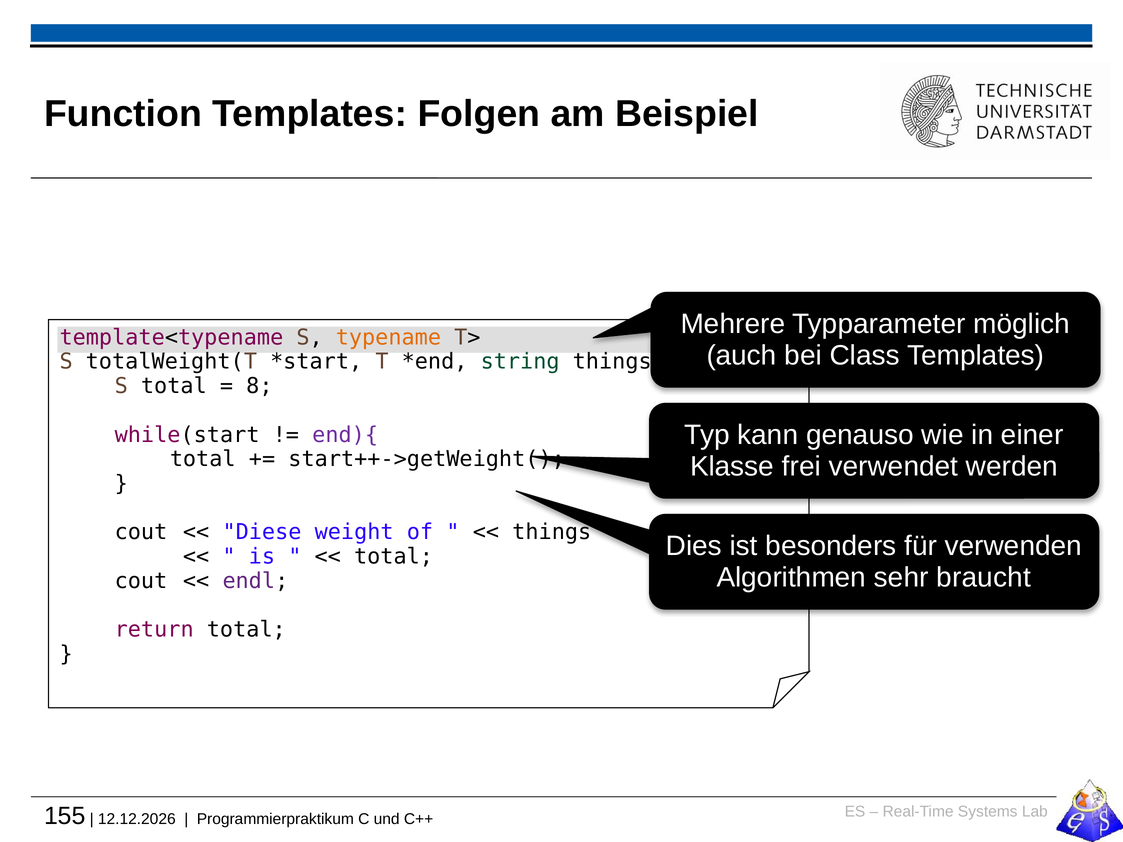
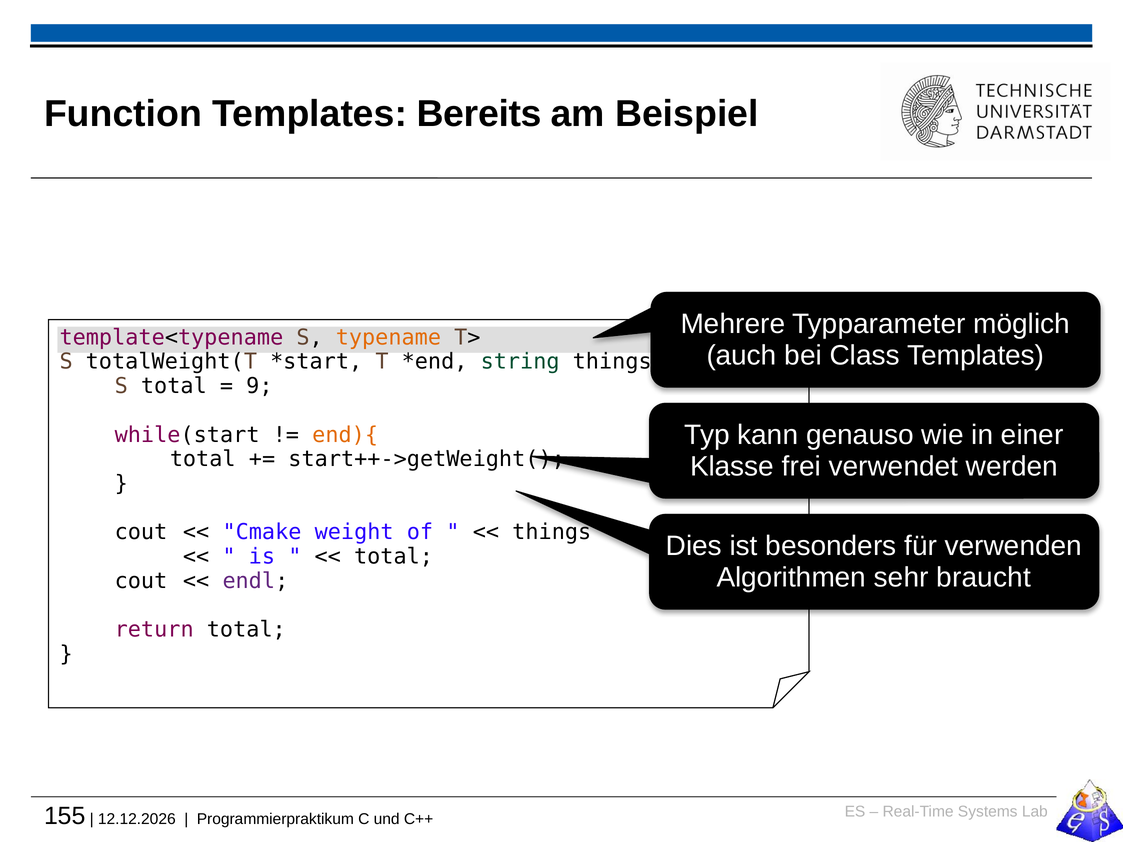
Folgen: Folgen -> Bereits
8: 8 -> 9
end){ colour: purple -> orange
Diese: Diese -> Cmake
